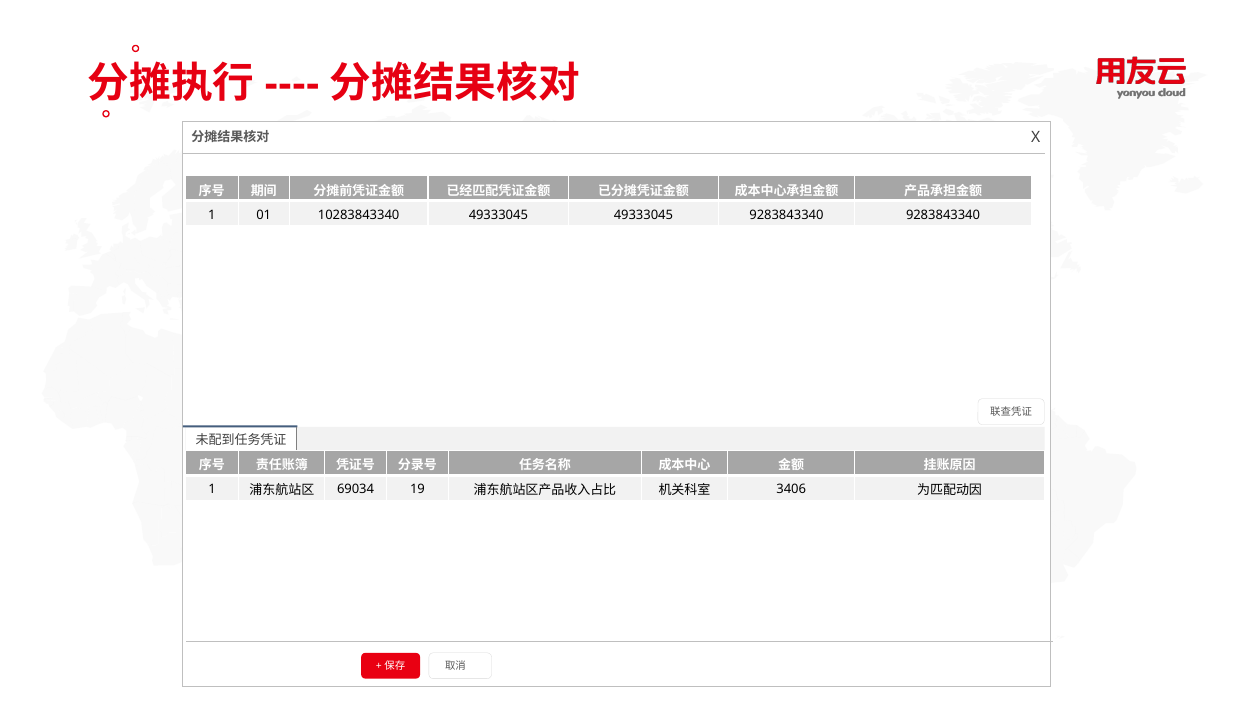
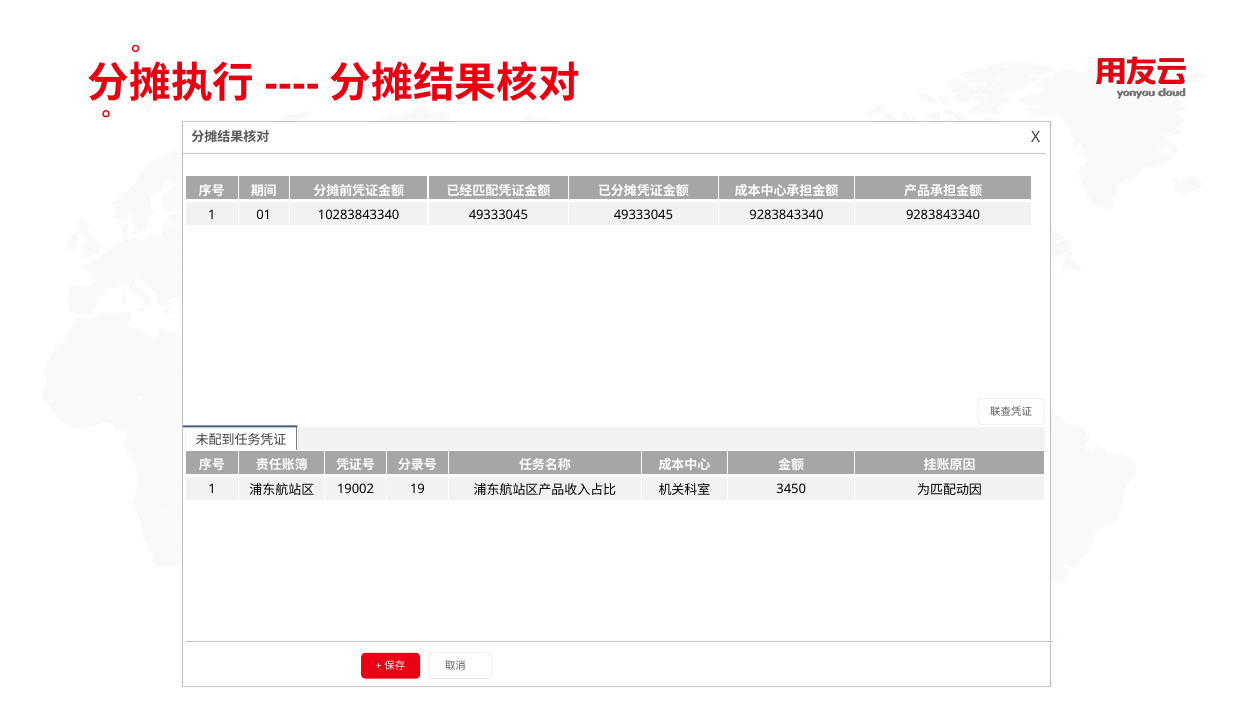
69034: 69034 -> 19002
3406: 3406 -> 3450
